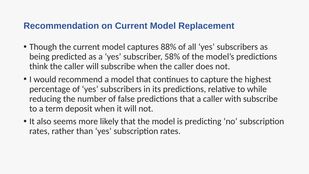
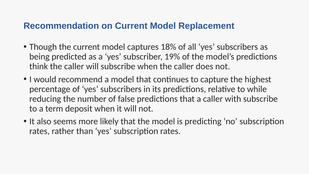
88%: 88% -> 18%
58%: 58% -> 19%
